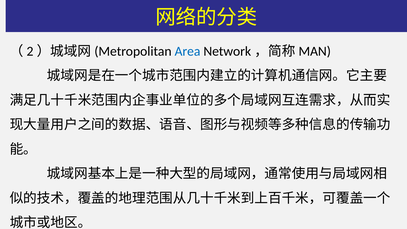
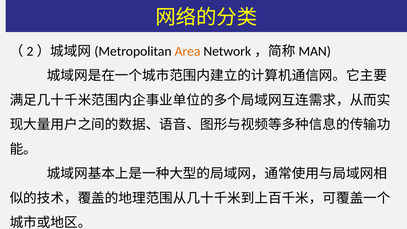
Area colour: blue -> orange
